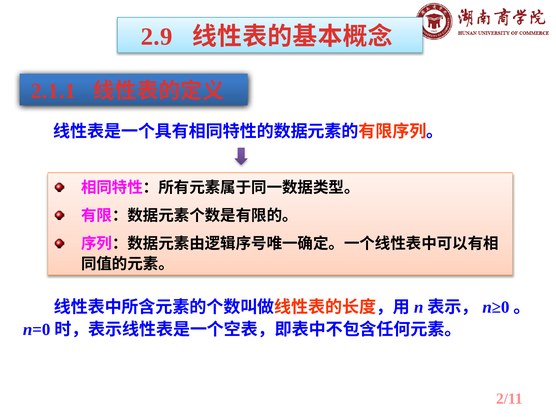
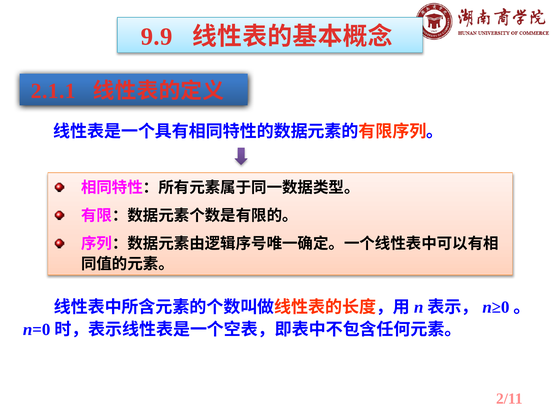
2.9: 2.9 -> 9.9
